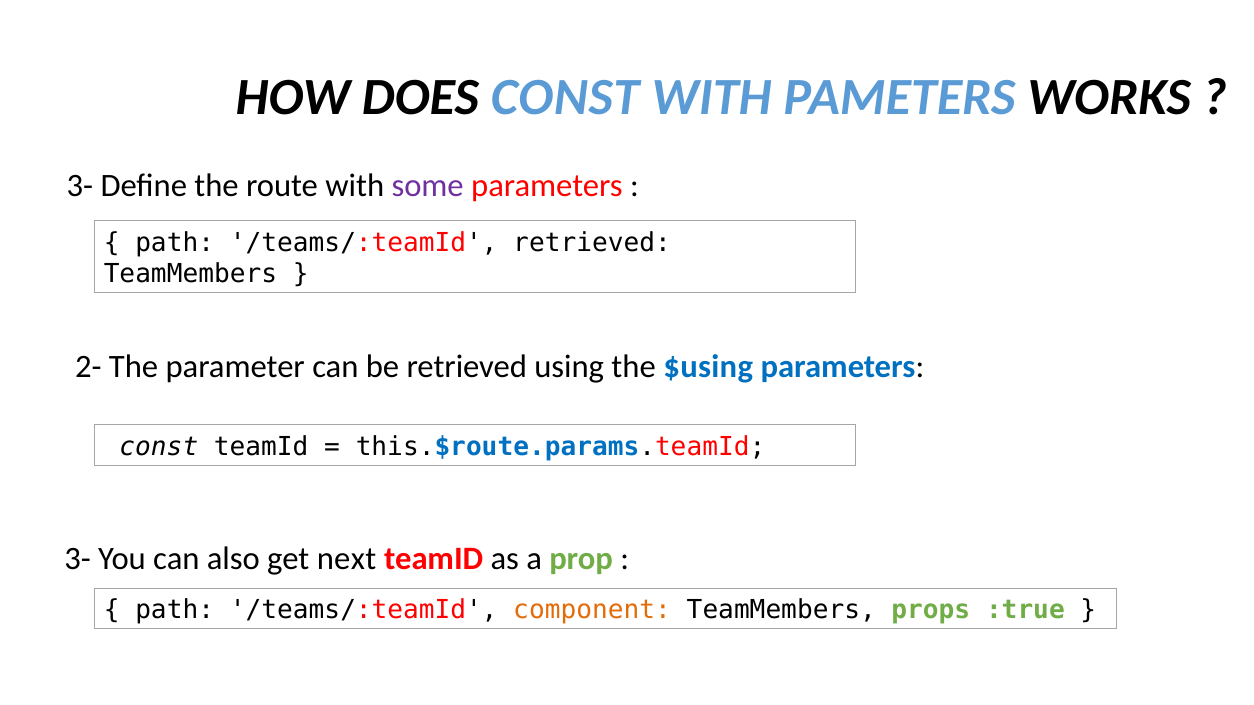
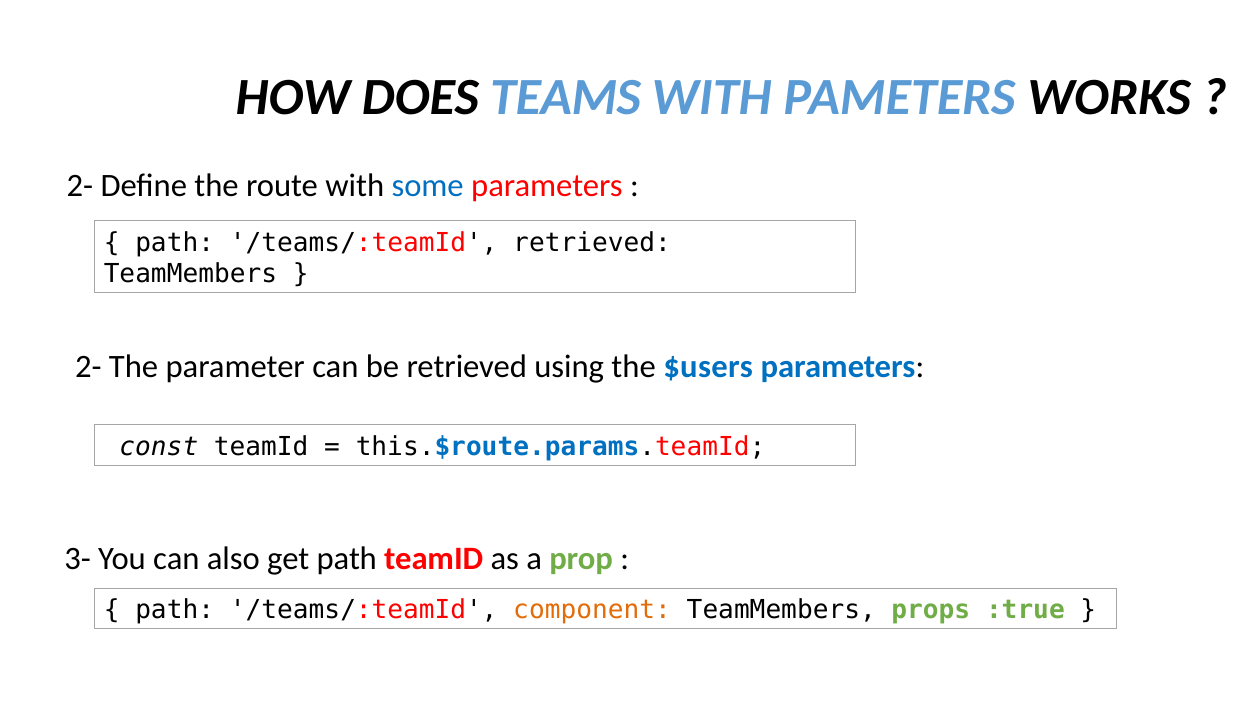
DOES CONST: CONST -> TEAMS
3- at (80, 186): 3- -> 2-
some colour: purple -> blue
$using: $using -> $users
get next: next -> path
